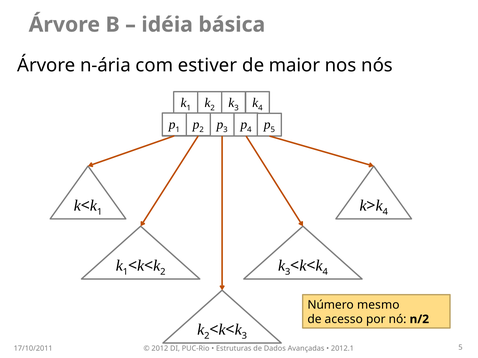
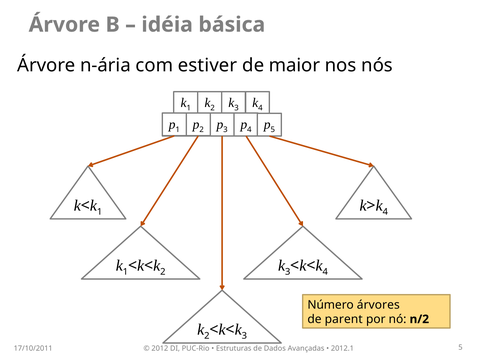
mesmo: mesmo -> árvores
acesso: acesso -> parent
